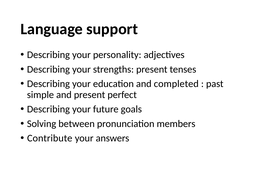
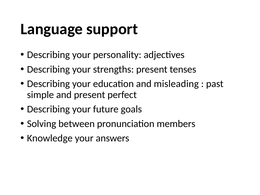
completed: completed -> misleading
Contribute: Contribute -> Knowledge
